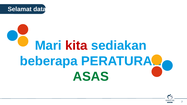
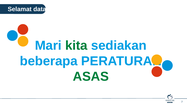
kita colour: red -> green
